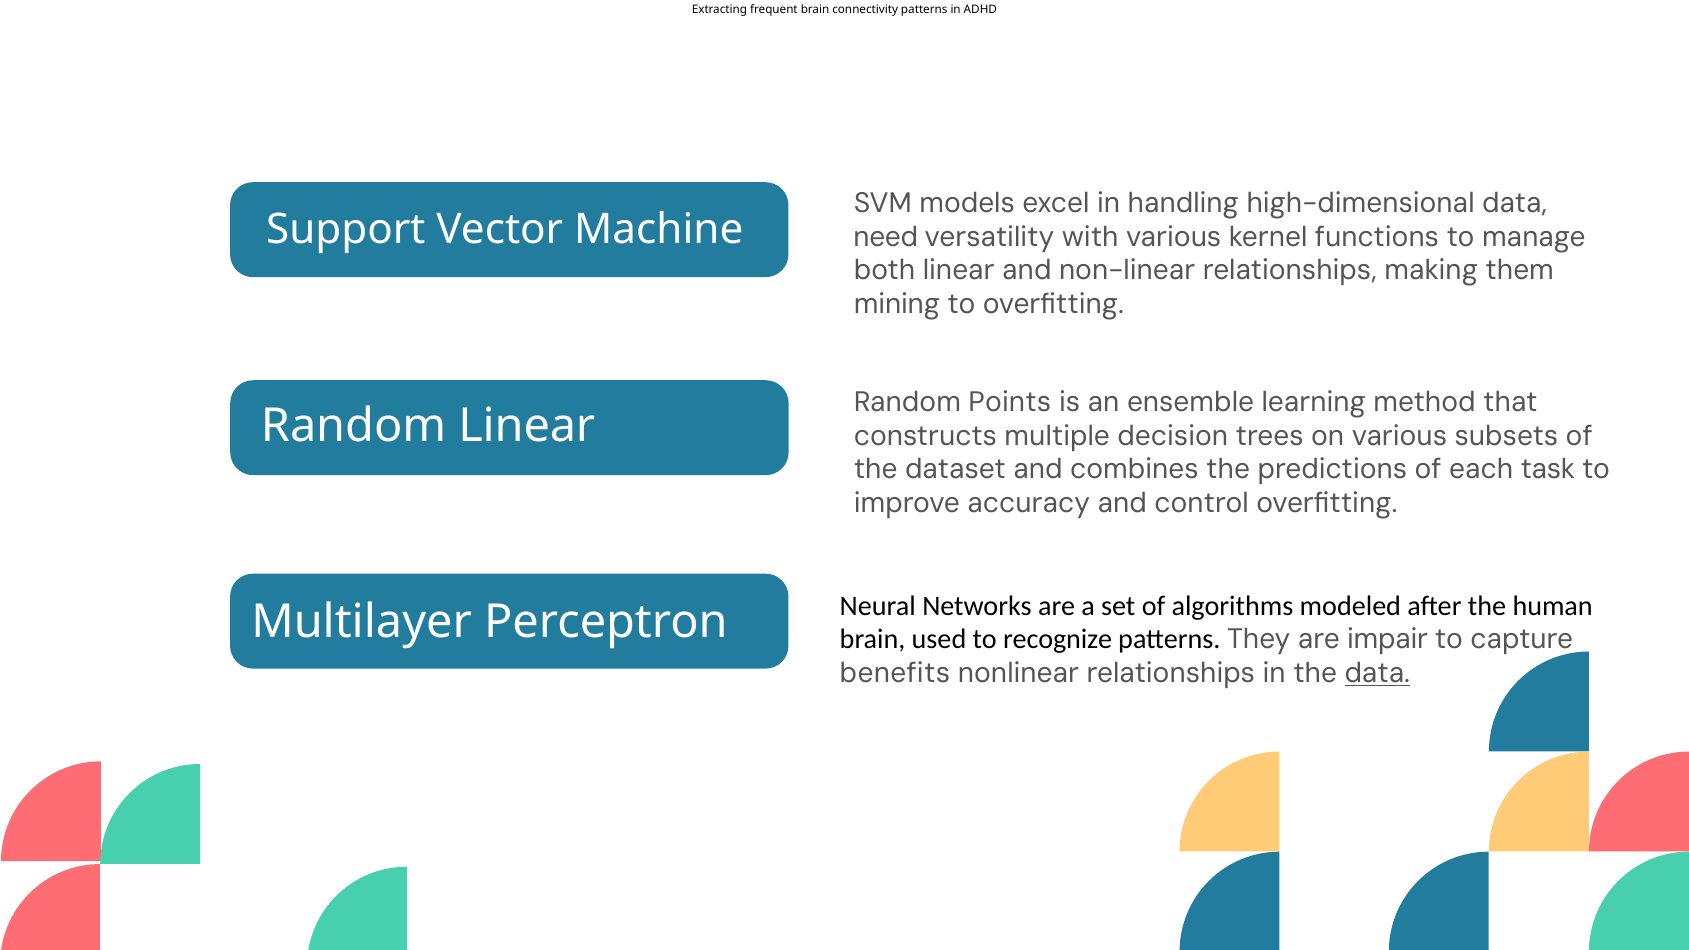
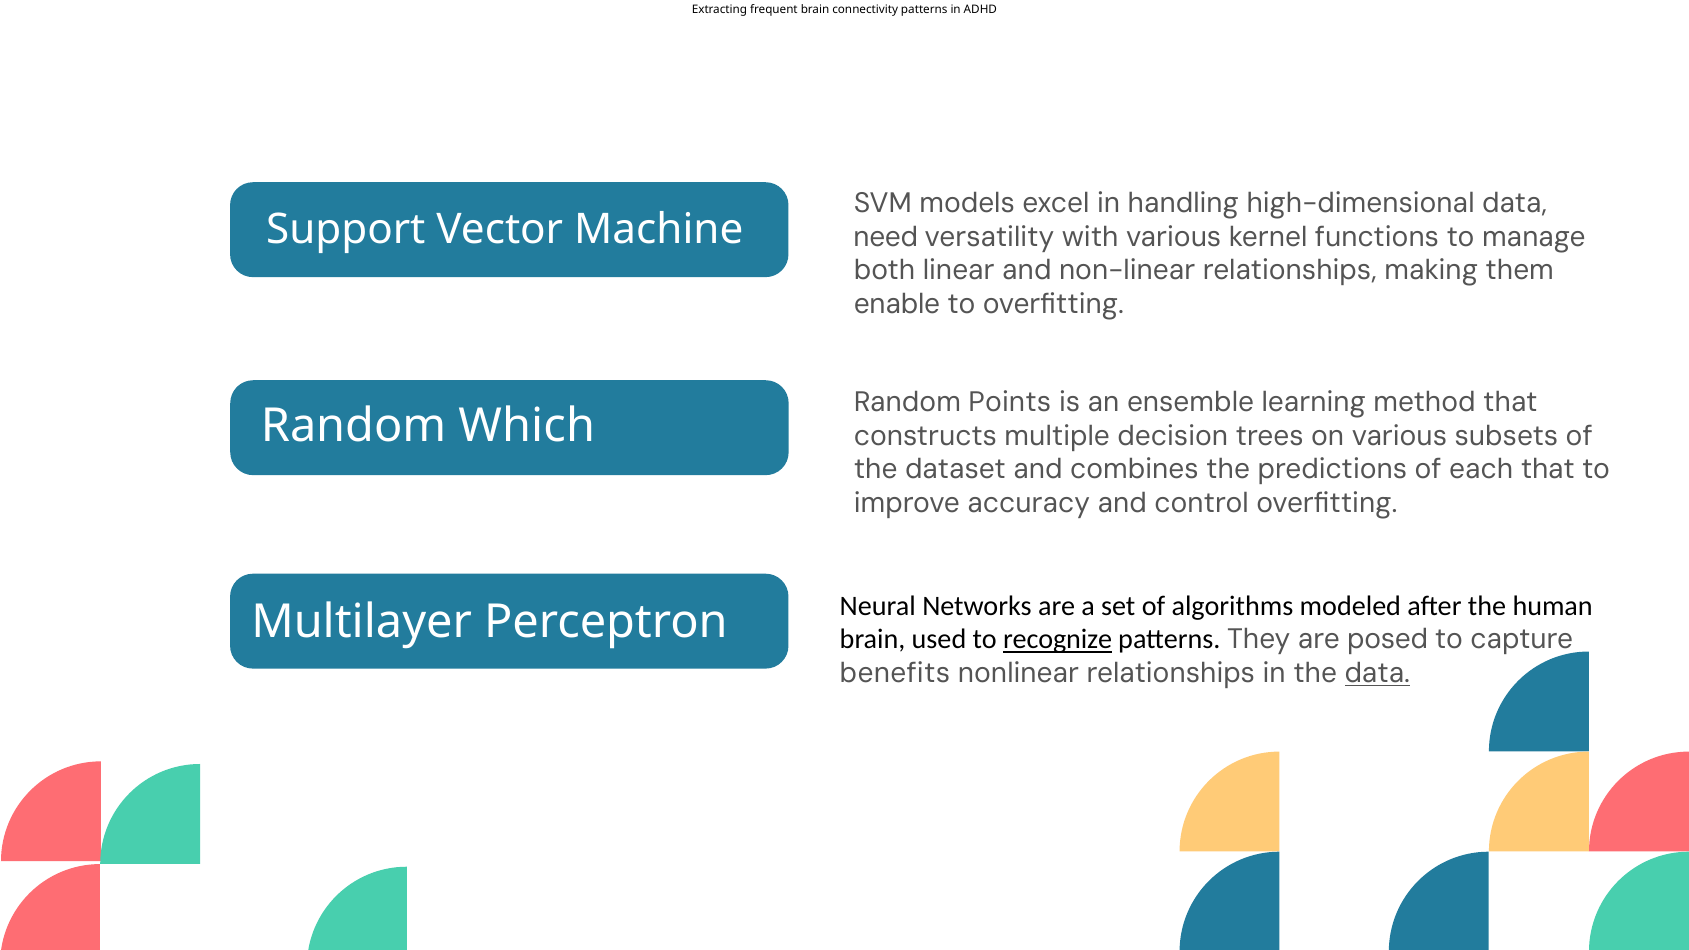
mining: mining -> enable
Random Linear: Linear -> Which
each task: task -> that
recognize underline: none -> present
impair: impair -> posed
